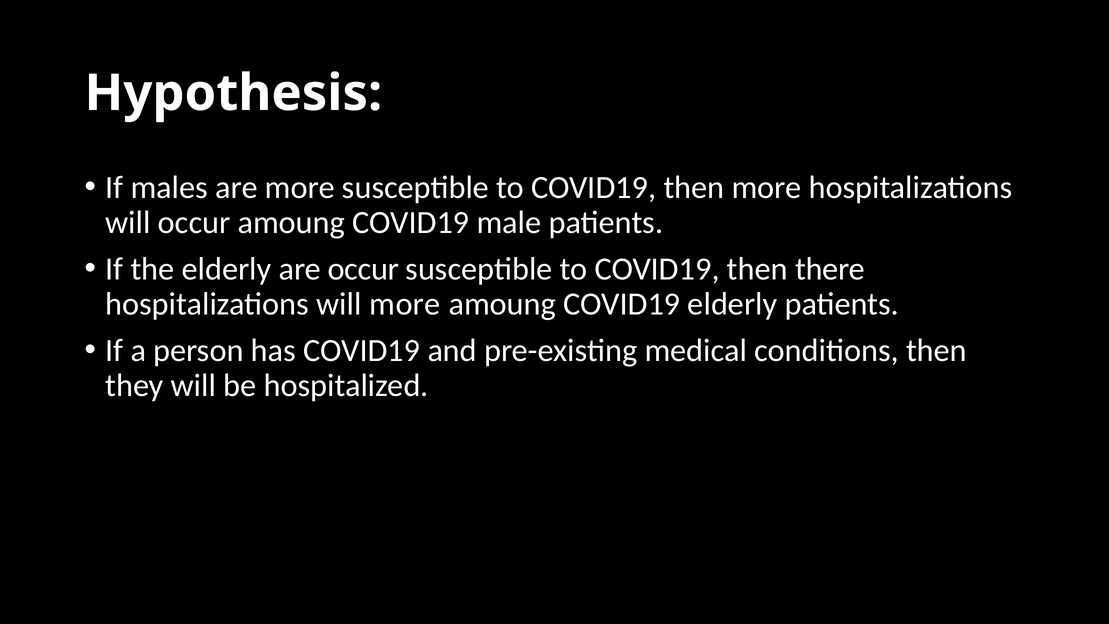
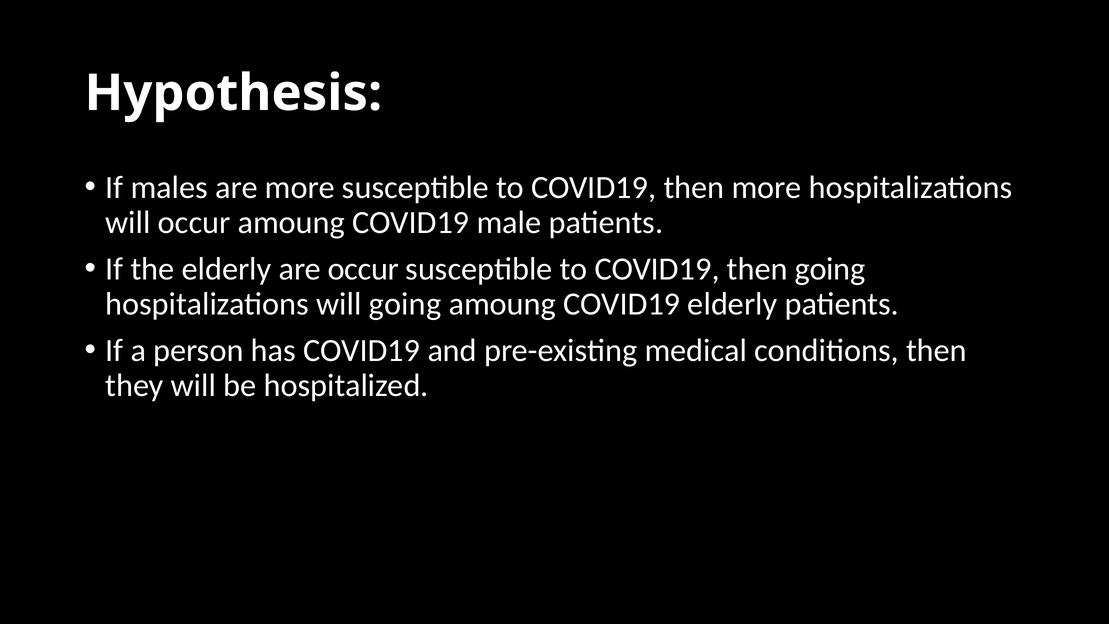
then there: there -> going
will more: more -> going
